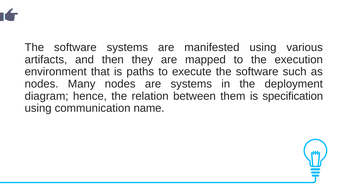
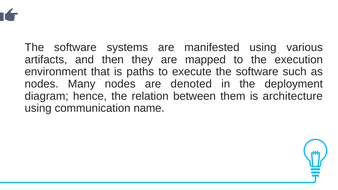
are systems: systems -> denoted
specification: specification -> architecture
